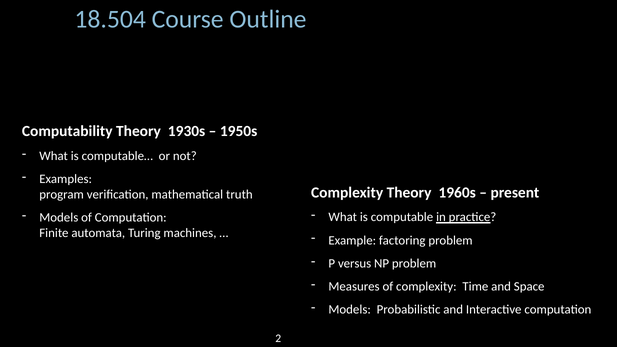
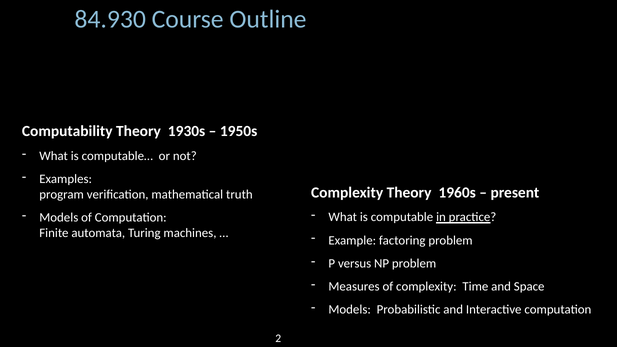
18.504: 18.504 -> 84.930
